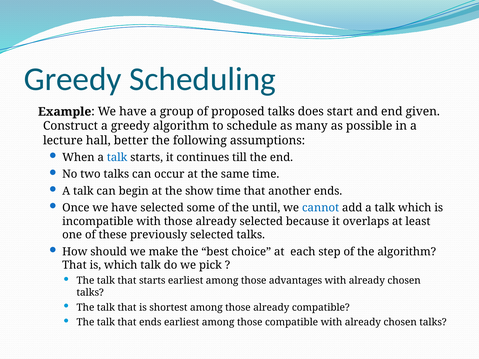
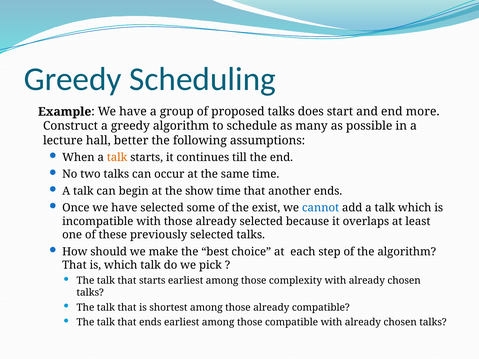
given: given -> more
talk at (117, 158) colour: blue -> orange
until: until -> exist
advantages: advantages -> complexity
